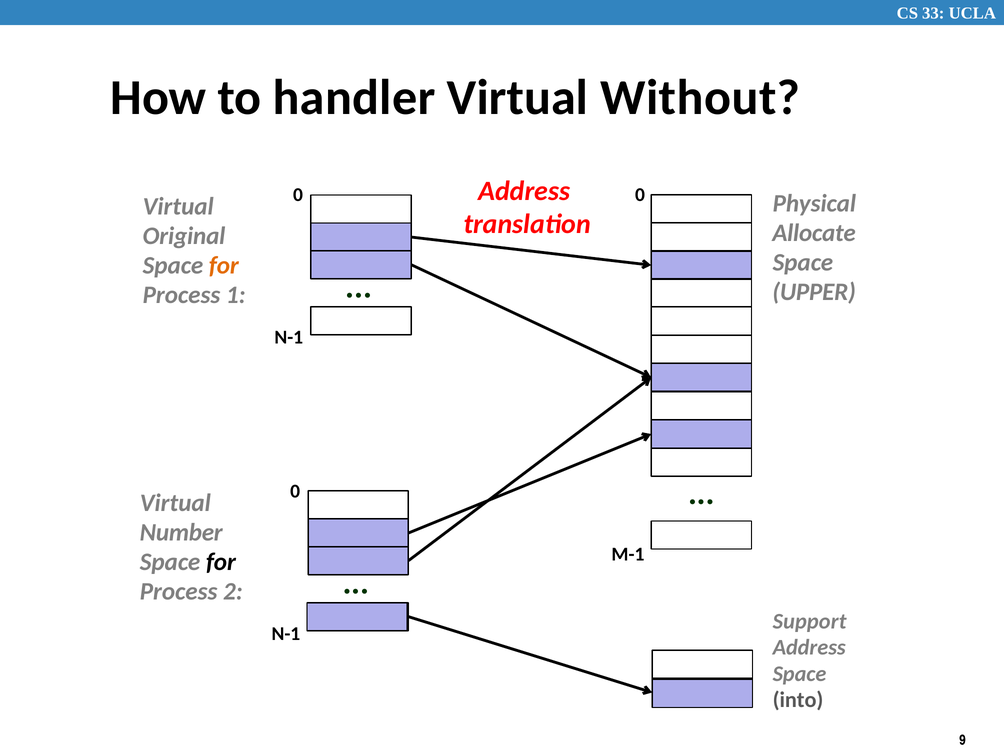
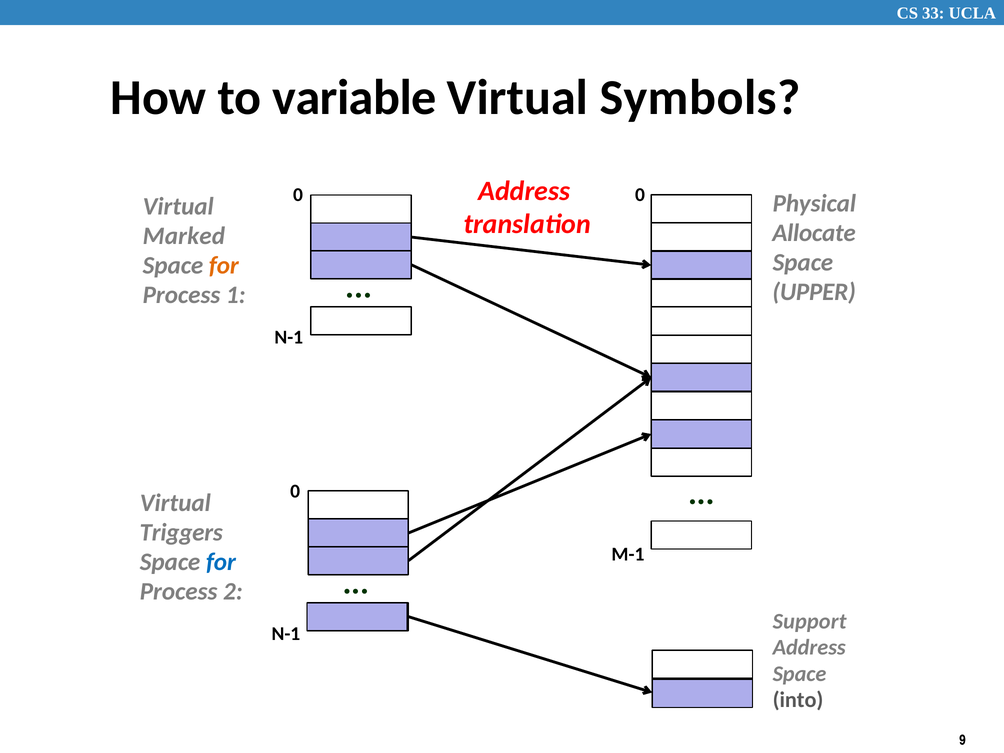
handler: handler -> variable
Without: Without -> Symbols
Original: Original -> Marked
Number: Number -> Triggers
for at (221, 562) colour: black -> blue
